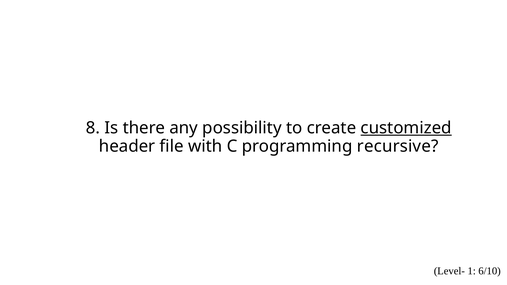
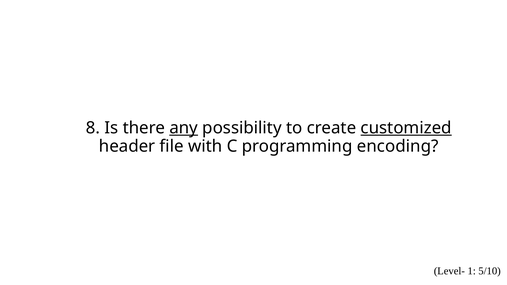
any underline: none -> present
recursive: recursive -> encoding
6/10: 6/10 -> 5/10
